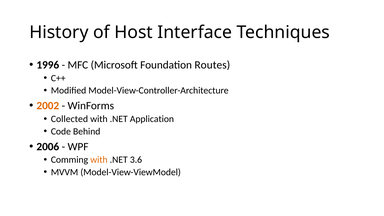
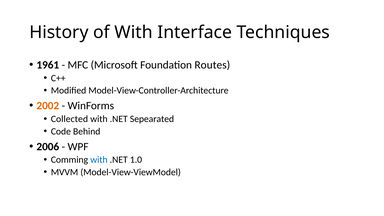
of Host: Host -> With
1996: 1996 -> 1961
Application: Application -> Sepearated
with at (99, 160) colour: orange -> blue
3.6: 3.6 -> 1.0
